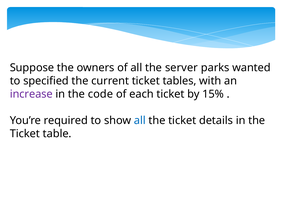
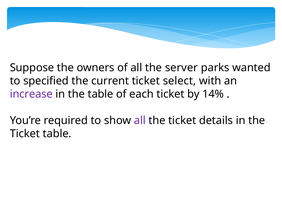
tables: tables -> select
the code: code -> table
15%: 15% -> 14%
all at (140, 120) colour: blue -> purple
